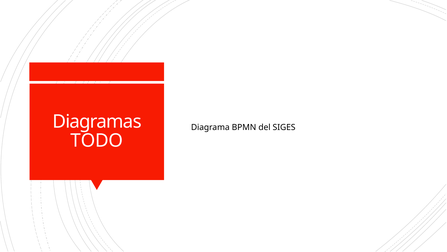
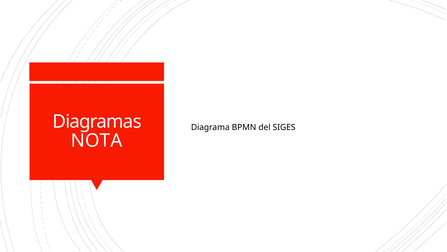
TODO: TODO -> NOTA
